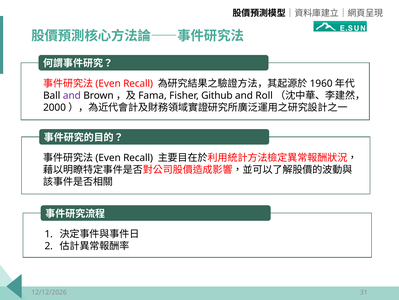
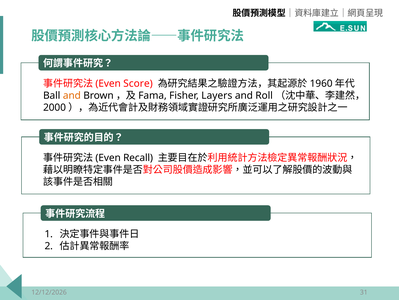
Recall at (138, 83): Recall -> Score
and at (72, 95) colour: purple -> orange
Github: Github -> Layers
